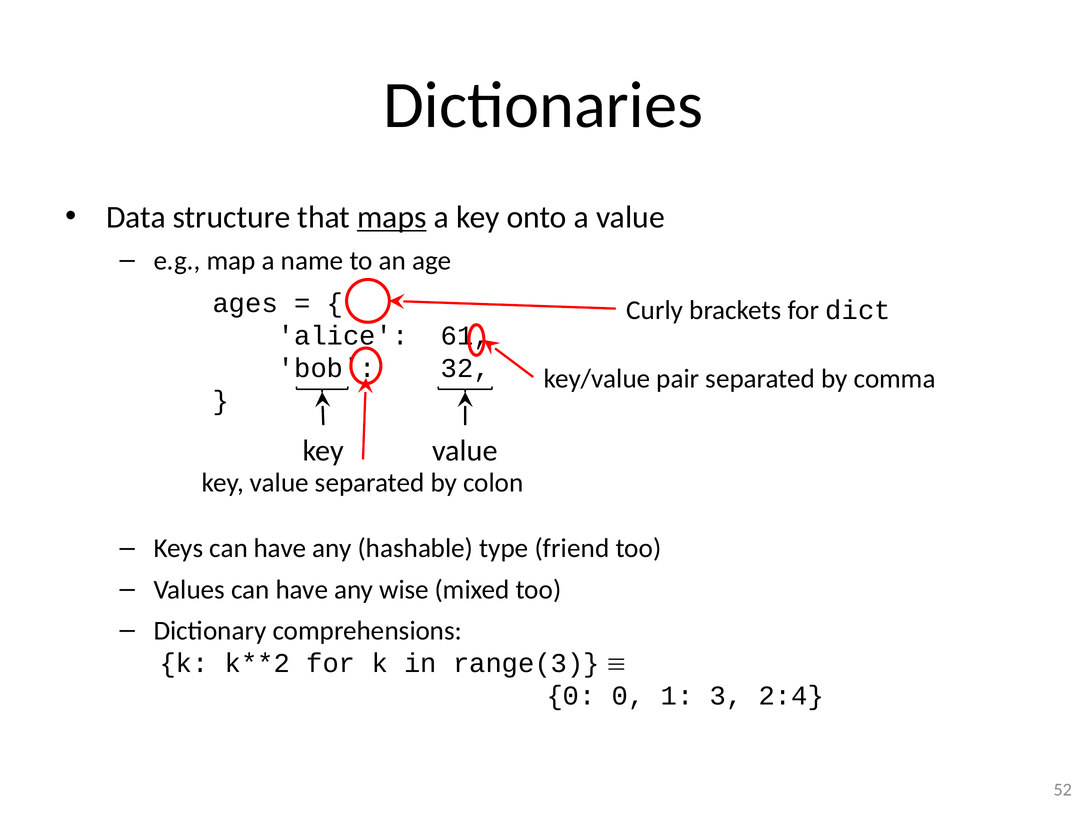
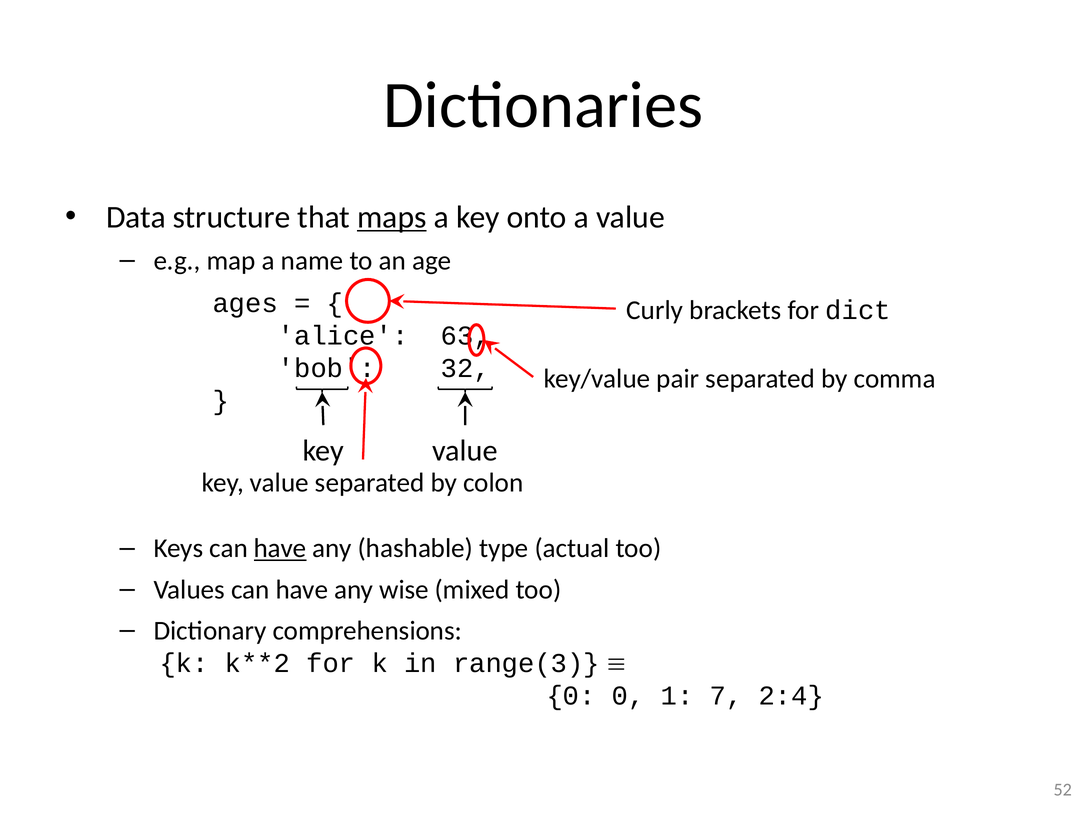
61: 61 -> 63
have at (280, 548) underline: none -> present
friend: friend -> actual
3: 3 -> 7
